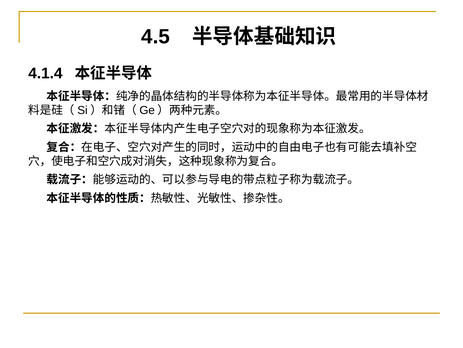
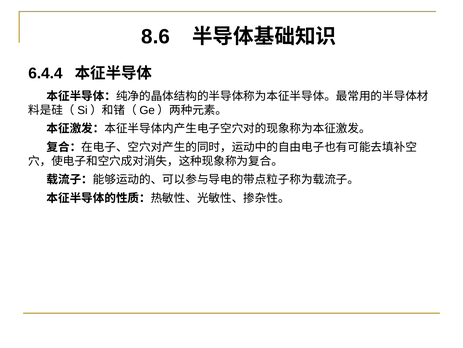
4.5: 4.5 -> 8.6
4.1.4: 4.1.4 -> 6.4.4
